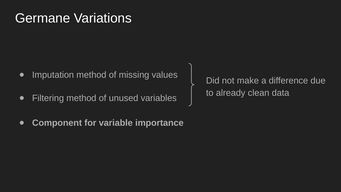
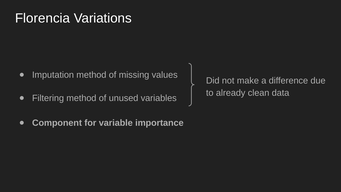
Germane: Germane -> Florencia
